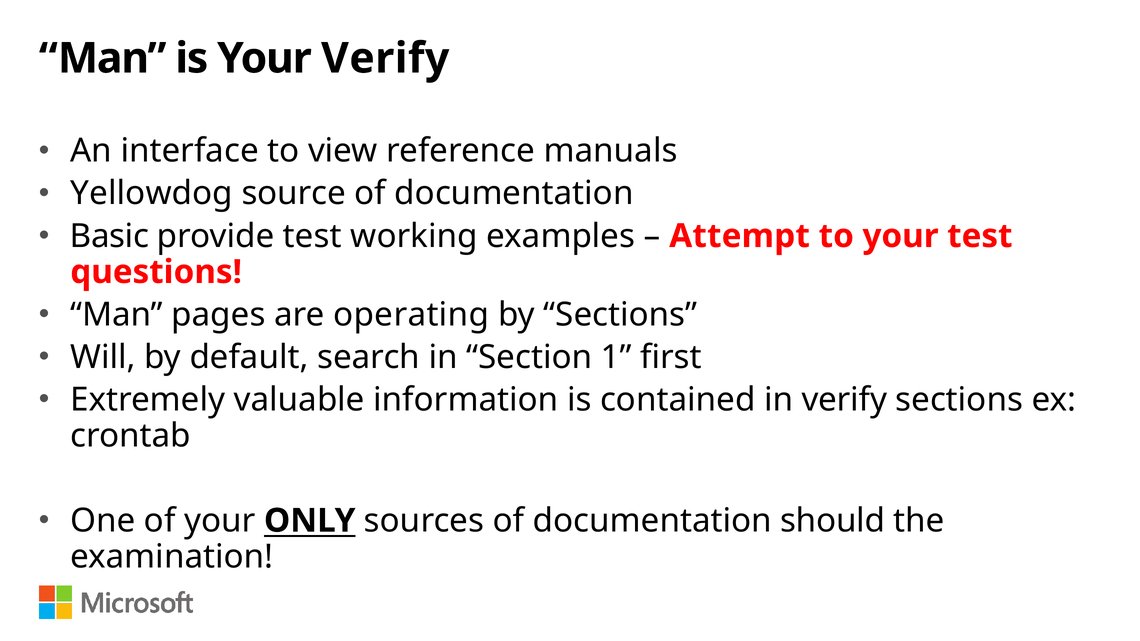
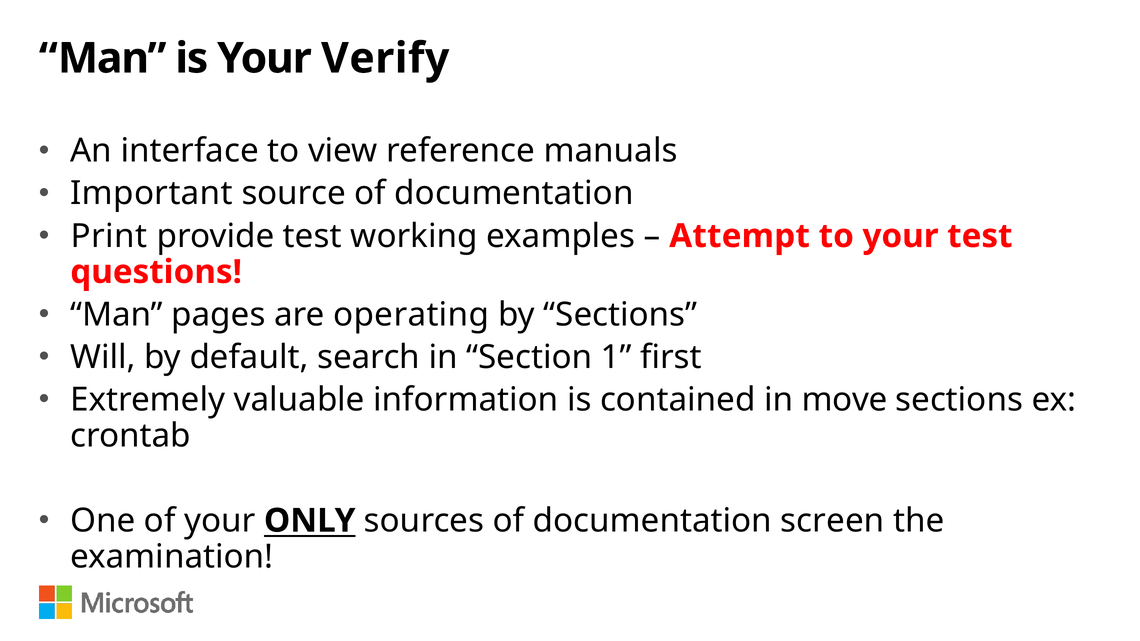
Yellowdog: Yellowdog -> Important
Basic: Basic -> Print
in verify: verify -> move
should: should -> screen
